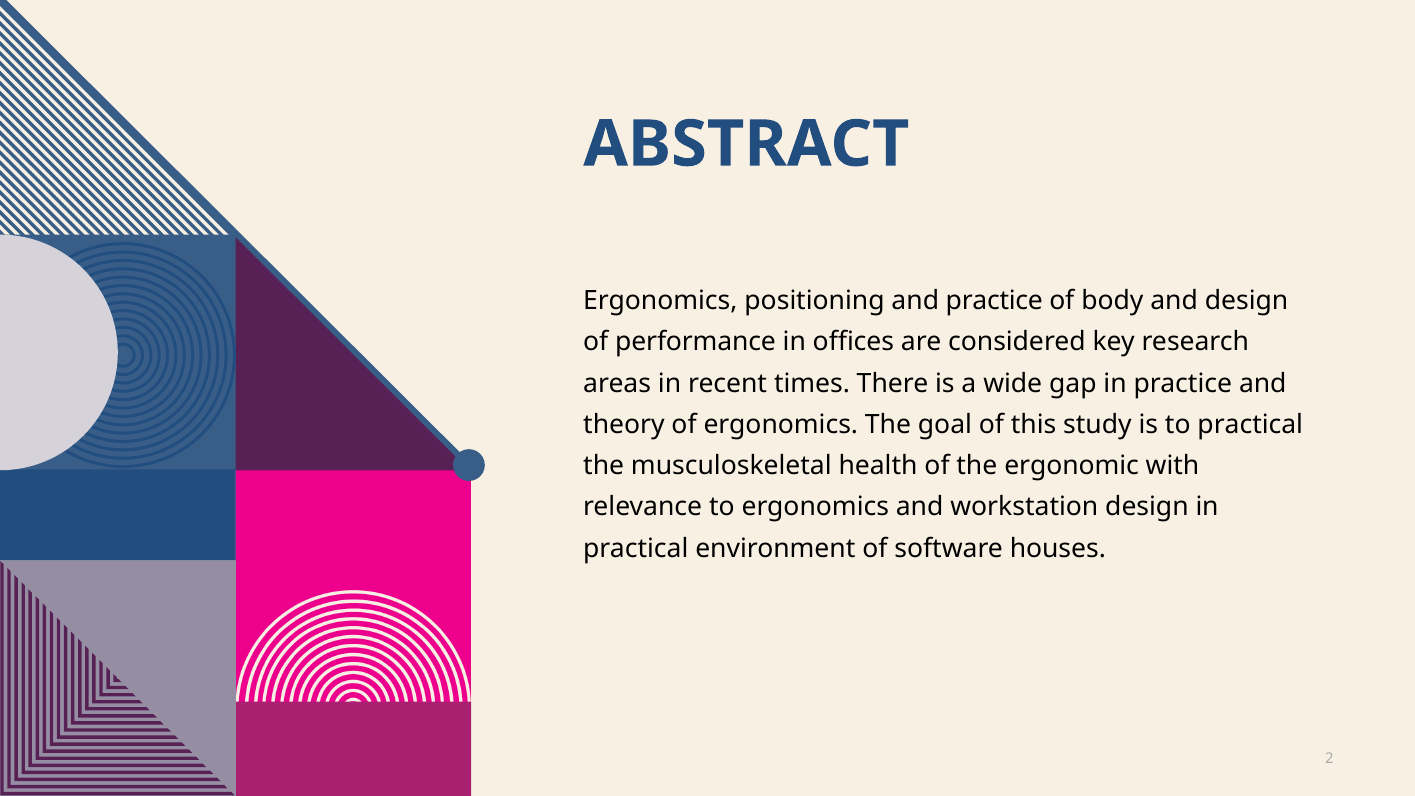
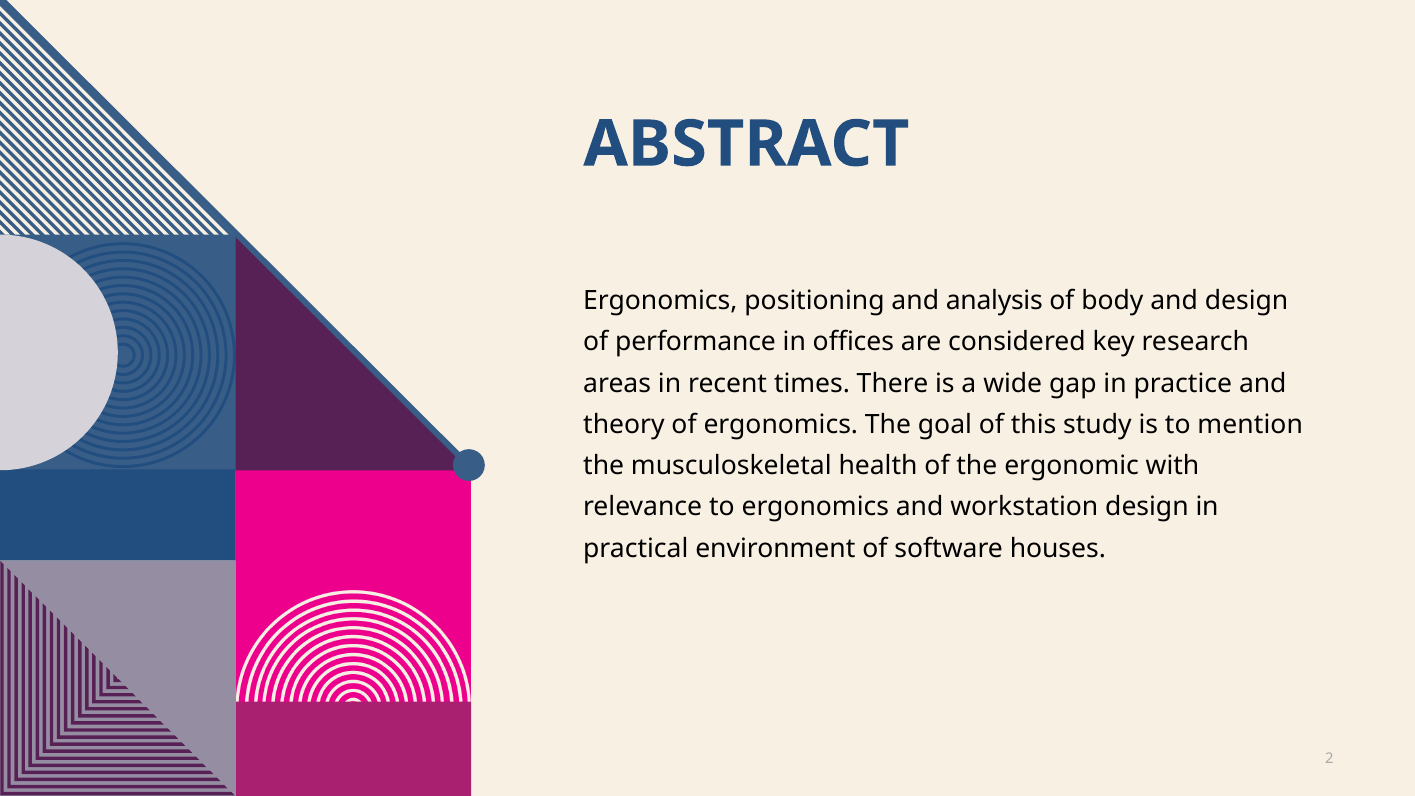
and practice: practice -> analysis
to practical: practical -> mention
